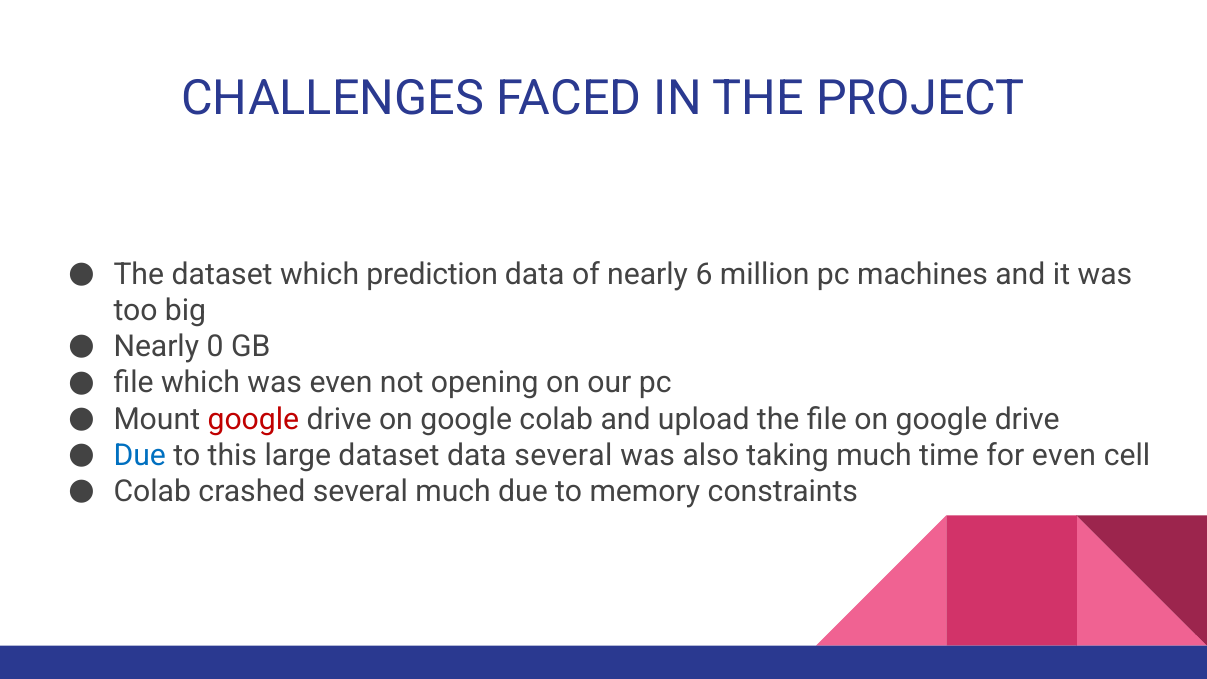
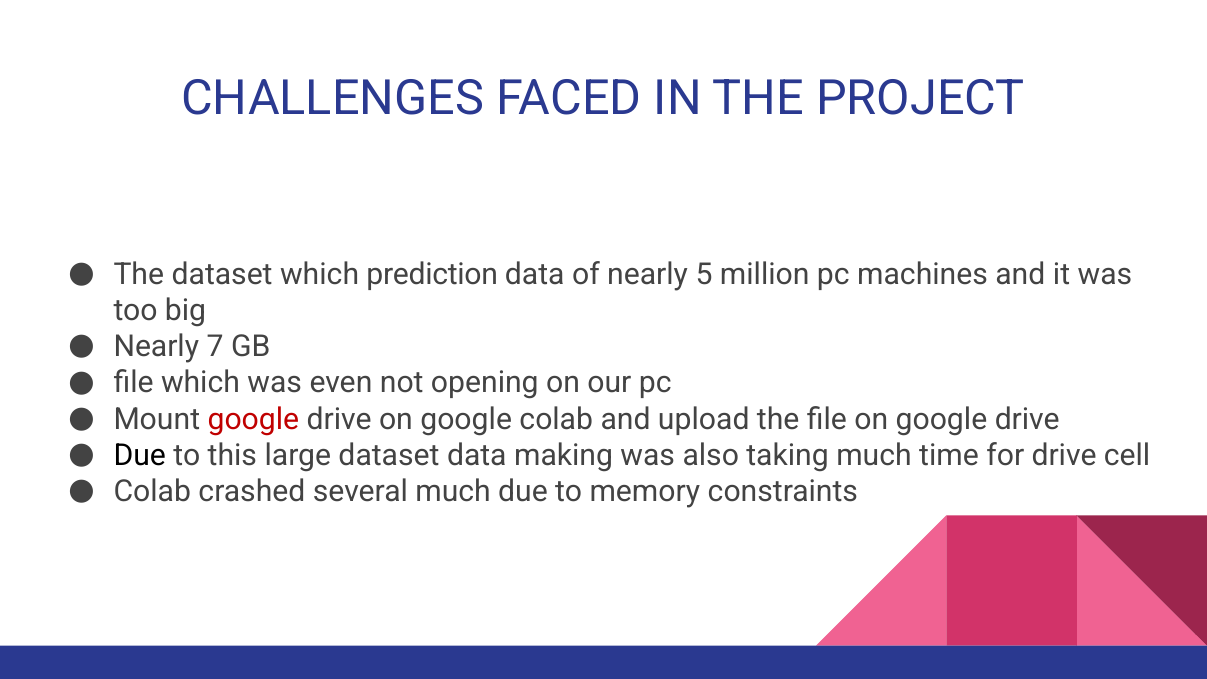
6: 6 -> 5
0: 0 -> 7
Due at (140, 455) colour: blue -> black
data several: several -> making
for even: even -> drive
